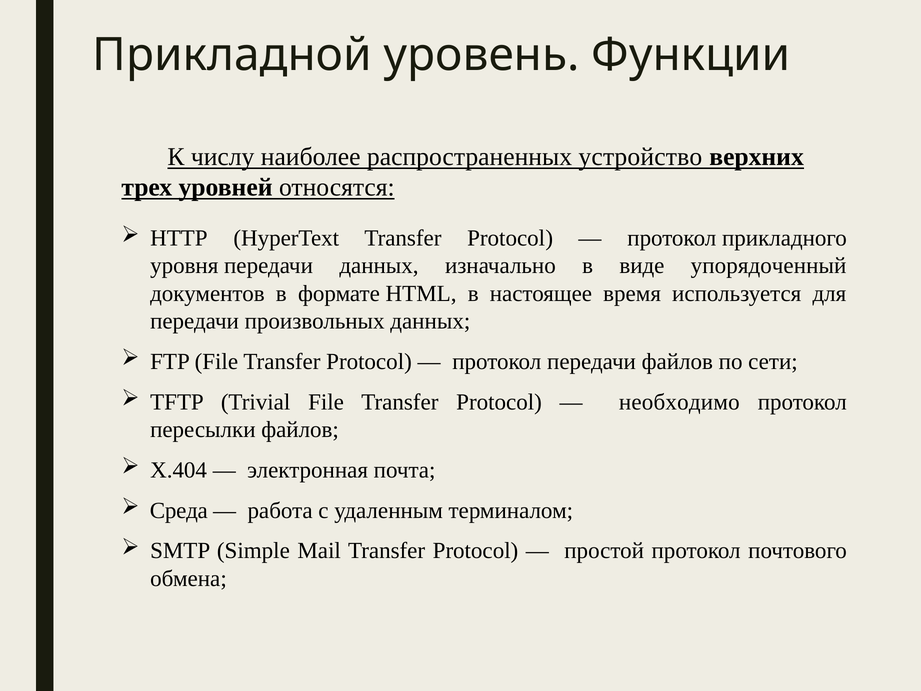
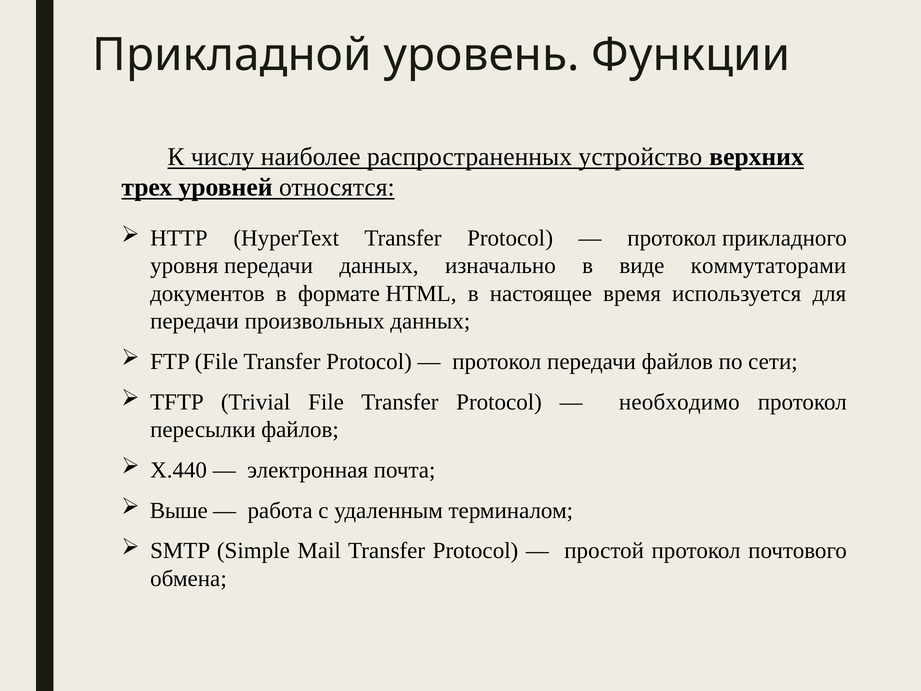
упорядоченный: упорядоченный -> коммутаторами
X.404: X.404 -> X.440
Среда: Среда -> Выше
